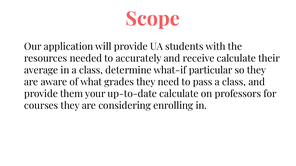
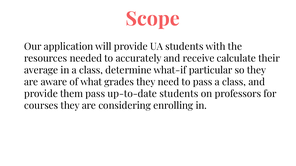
them your: your -> pass
up-to-date calculate: calculate -> students
